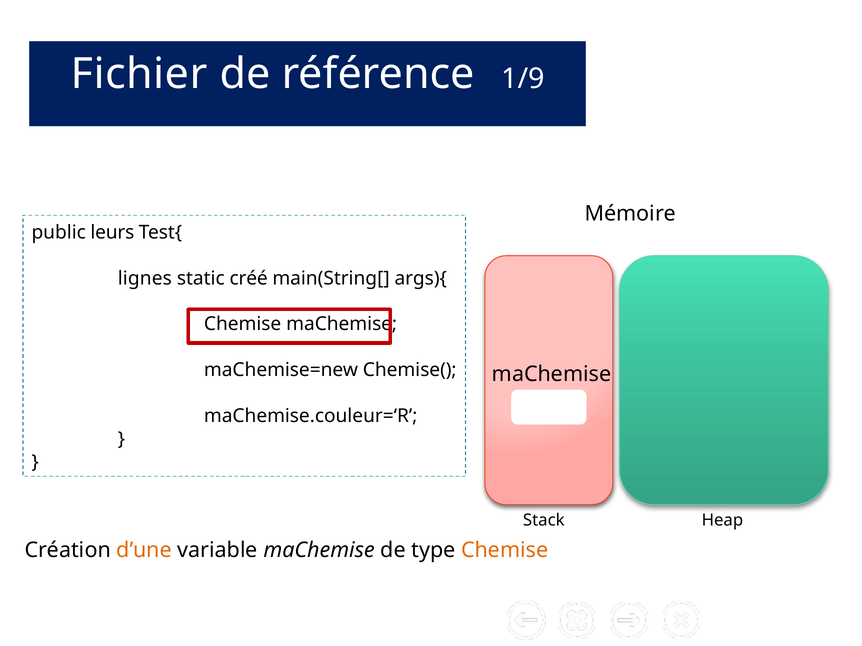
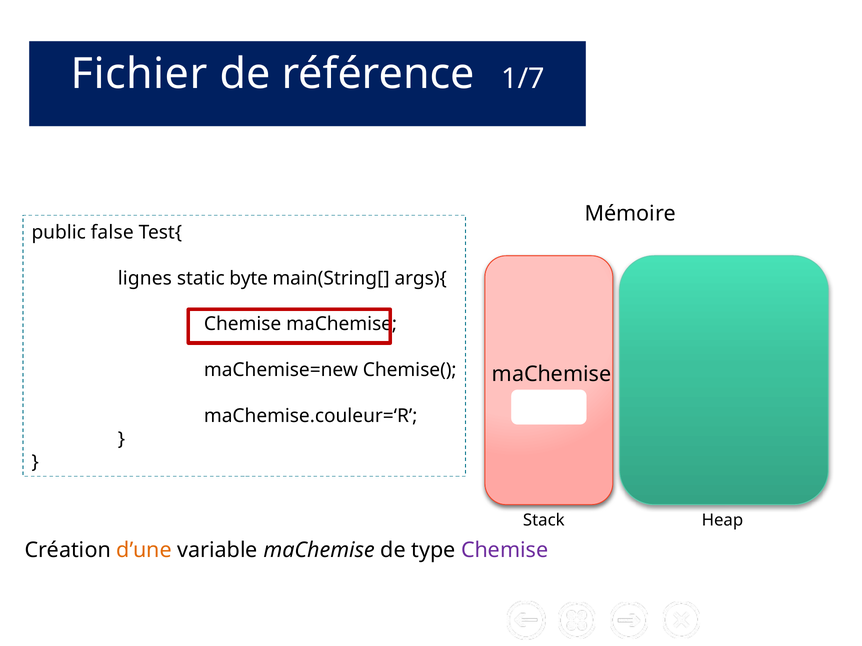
1/9: 1/9 -> 1/7
leurs: leurs -> false
créé: créé -> byte
Chemise at (505, 551) colour: orange -> purple
